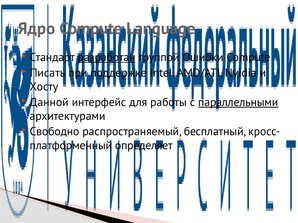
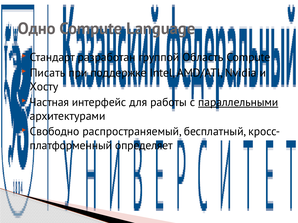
Ядро: Ядро -> Одно
разработан underline: present -> none
Ошибки: Ошибки -> Область
Данной: Данной -> Частная
